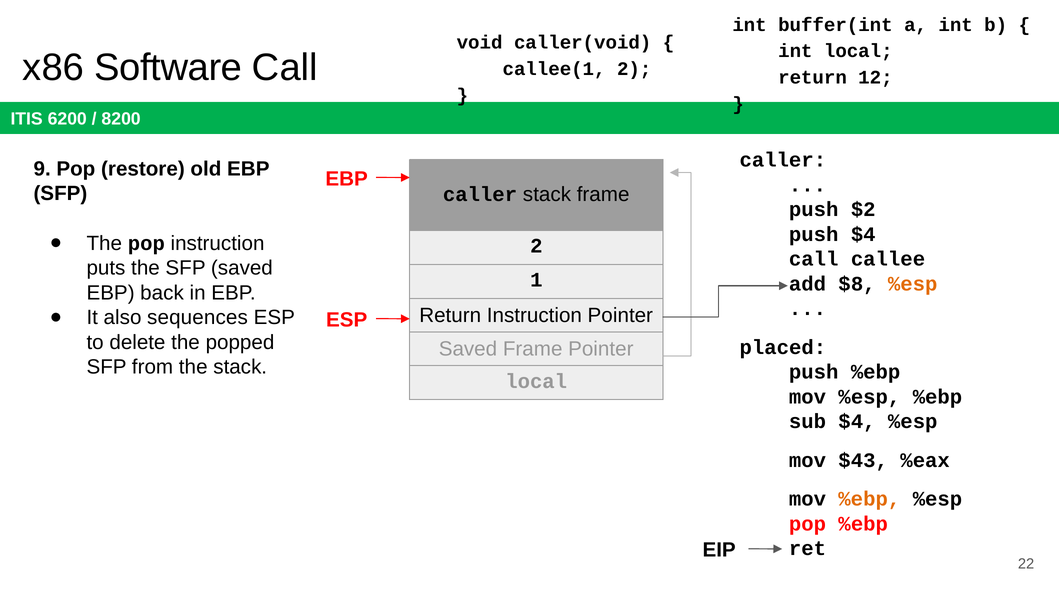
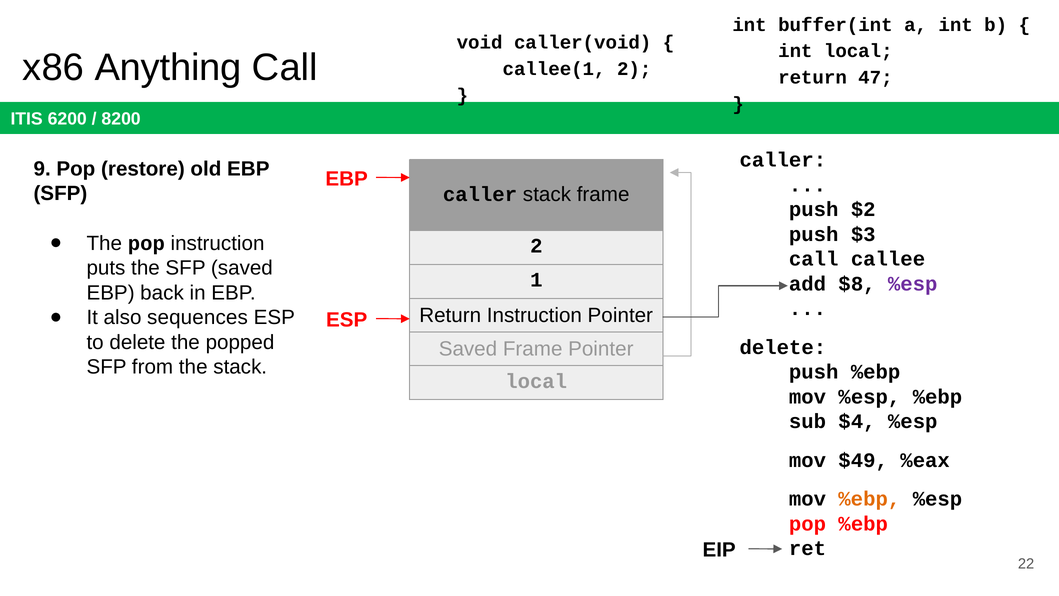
Software: Software -> Anything
12: 12 -> 47
push $4: $4 -> $3
%esp at (913, 284) colour: orange -> purple
placed at (783, 347): placed -> delete
$43: $43 -> $49
